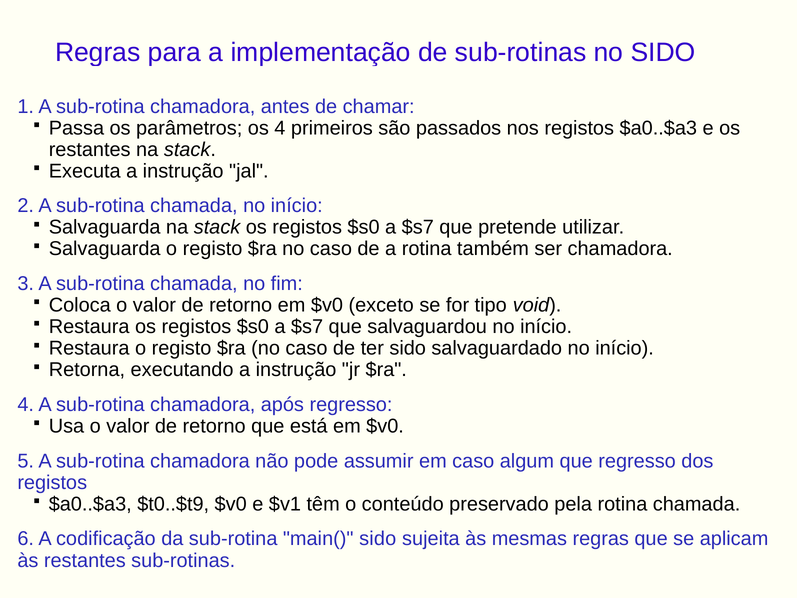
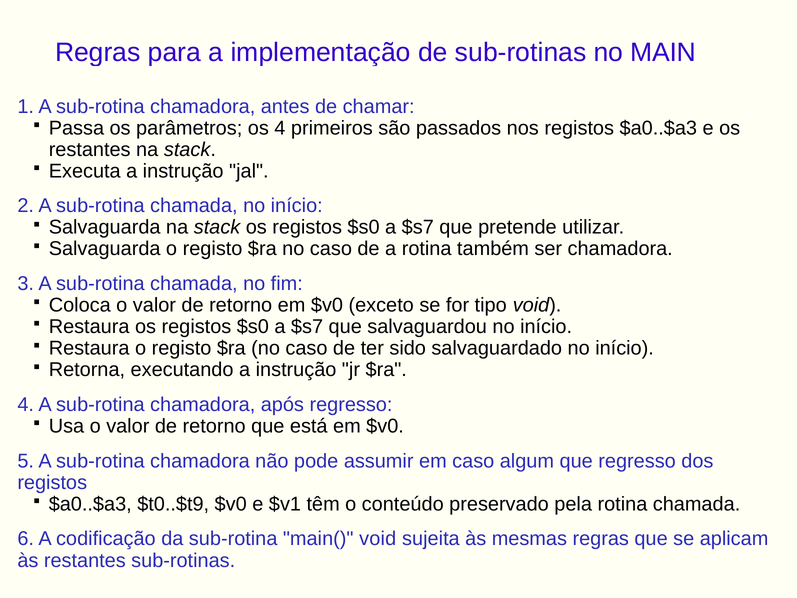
no SIDO: SIDO -> MAIN
main( sido: sido -> void
